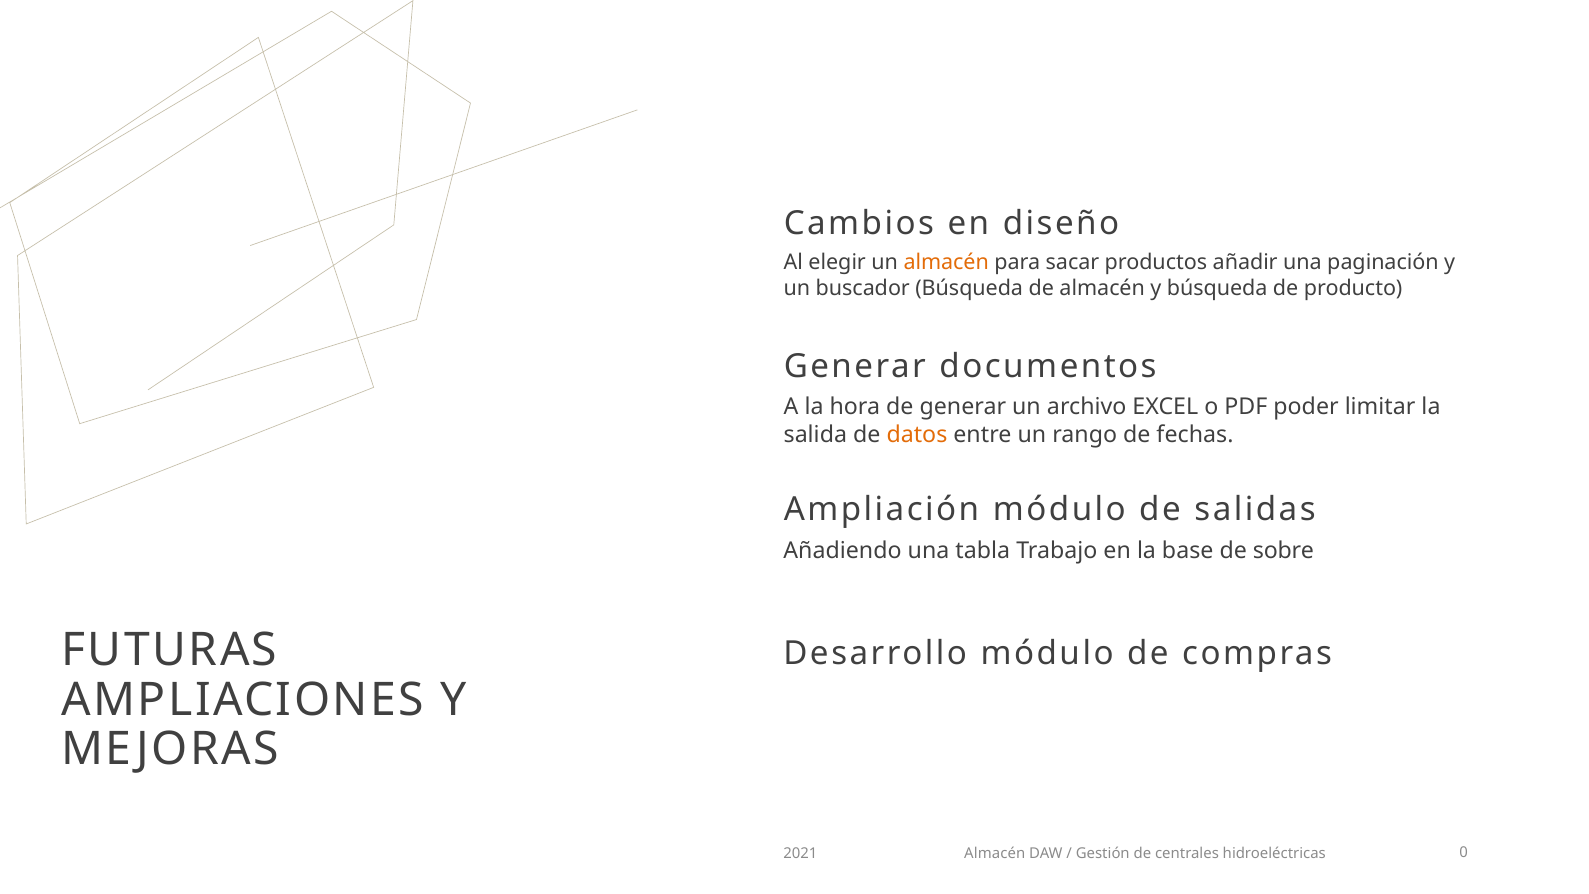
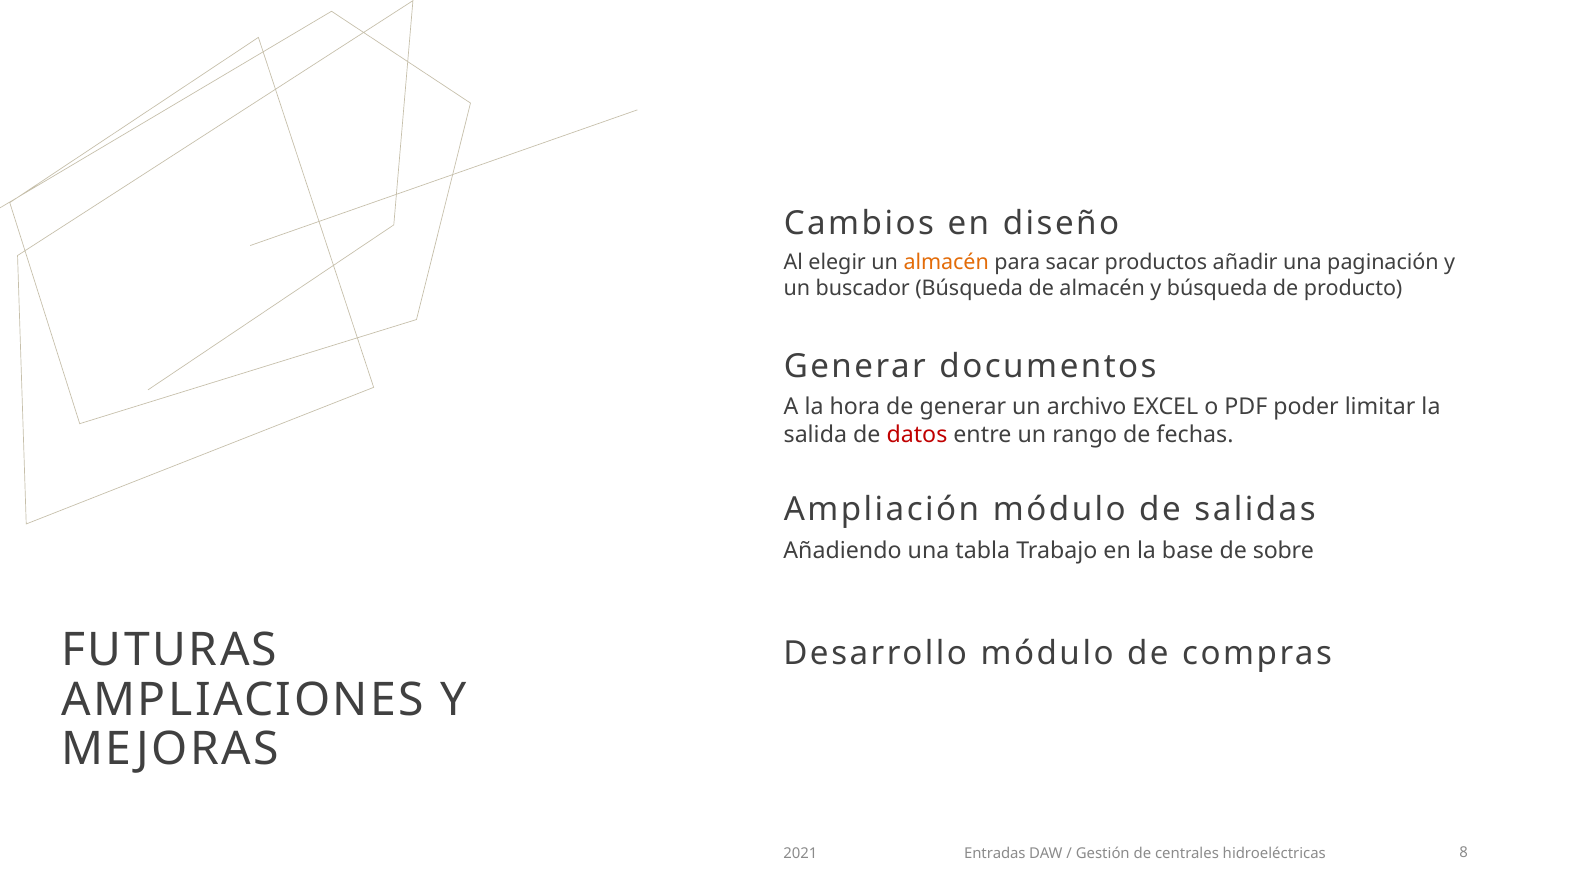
datos colour: orange -> red
2021 Almacén: Almacén -> Entradas
0: 0 -> 8
